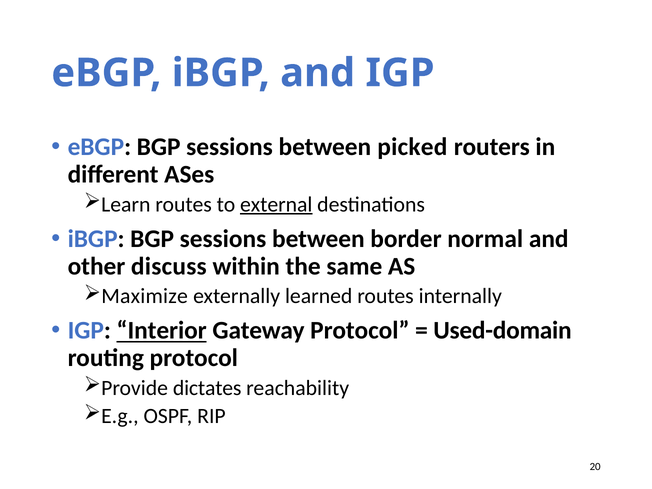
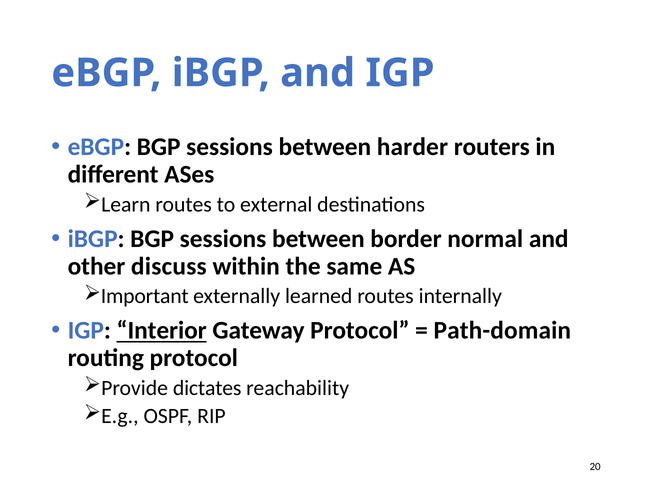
picked: picked -> harder
external underline: present -> none
Maximize: Maximize -> Important
Used-domain: Used-domain -> Path-domain
